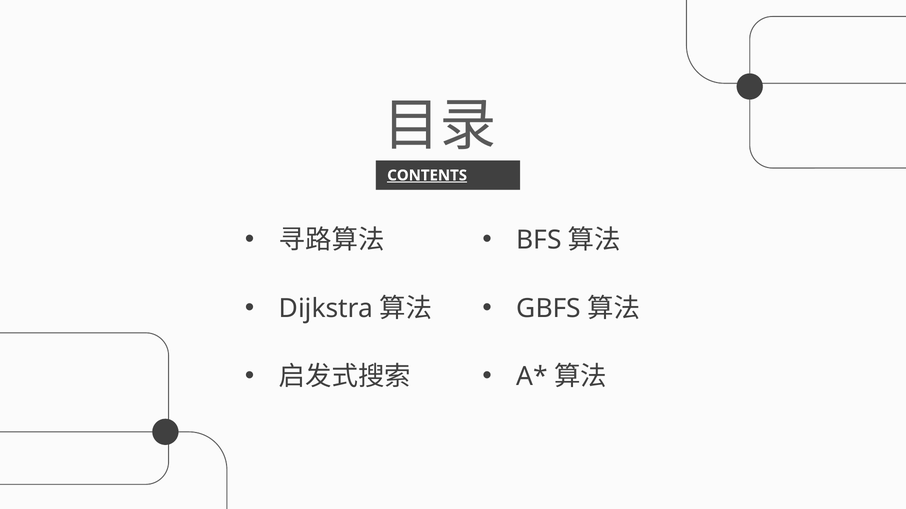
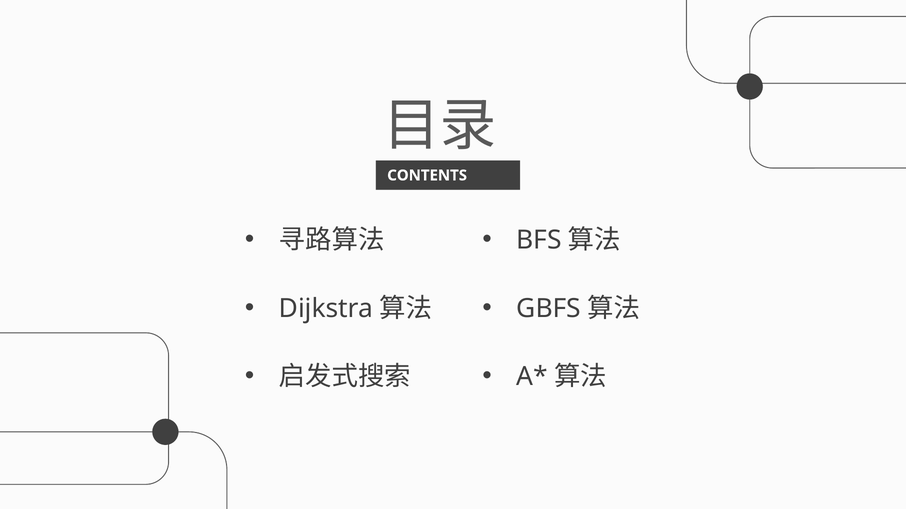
CONTENTS underline: present -> none
